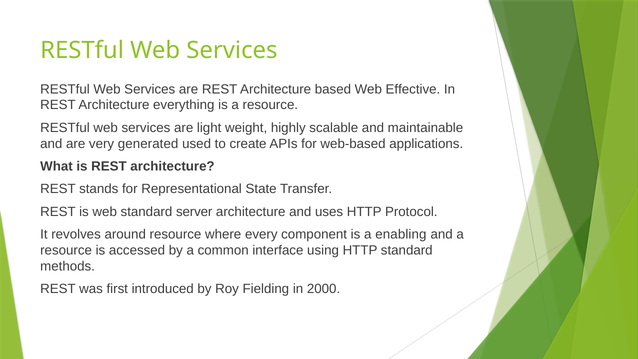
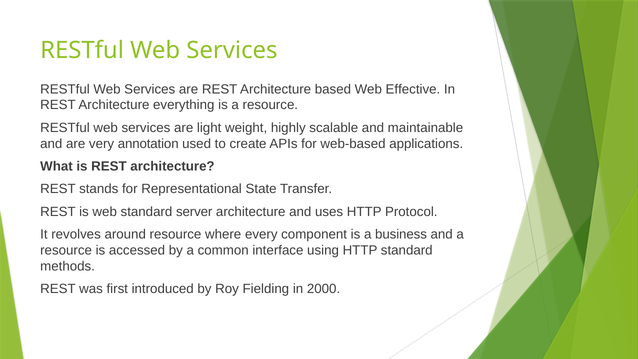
generated: generated -> annotation
enabling: enabling -> business
